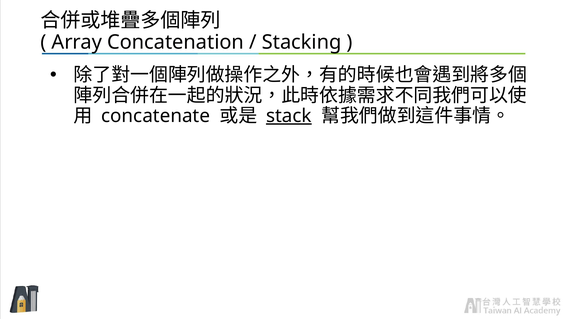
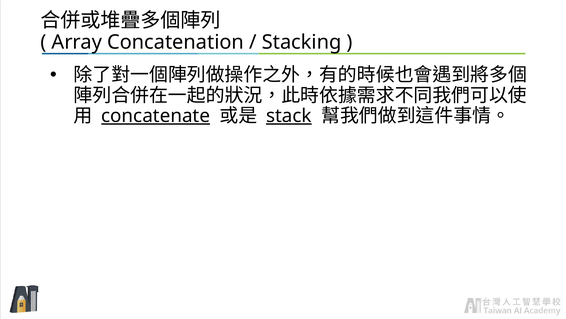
concatenate underline: none -> present
